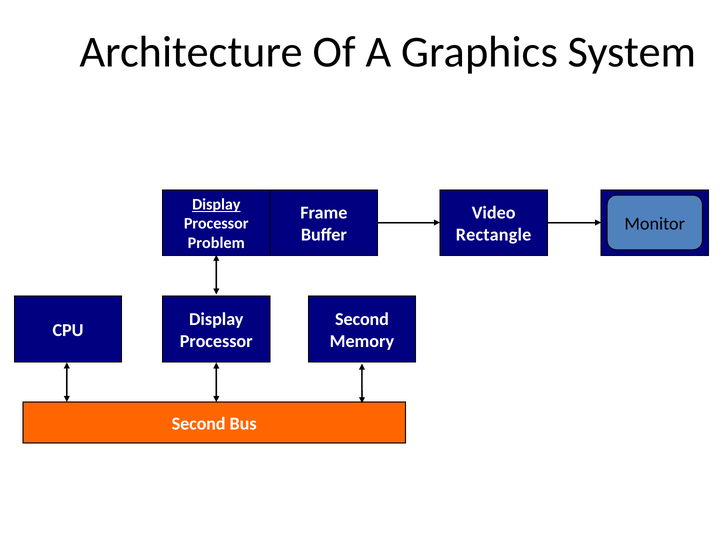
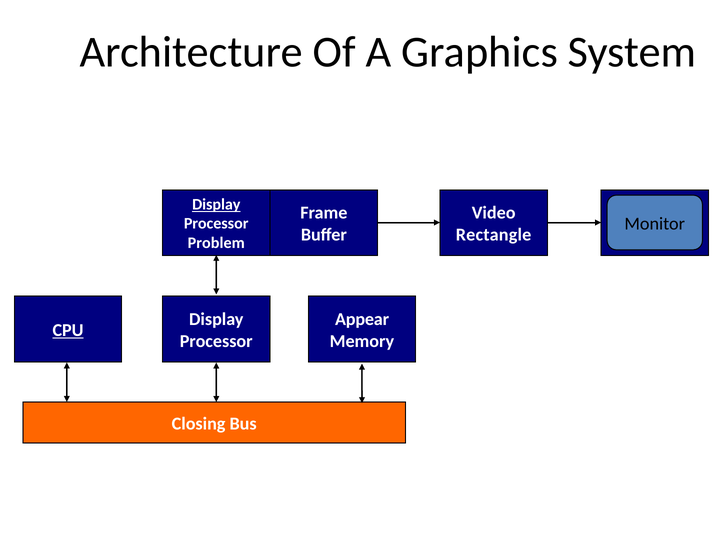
Second at (362, 320): Second -> Appear
CPU underline: none -> present
Second at (199, 424): Second -> Closing
